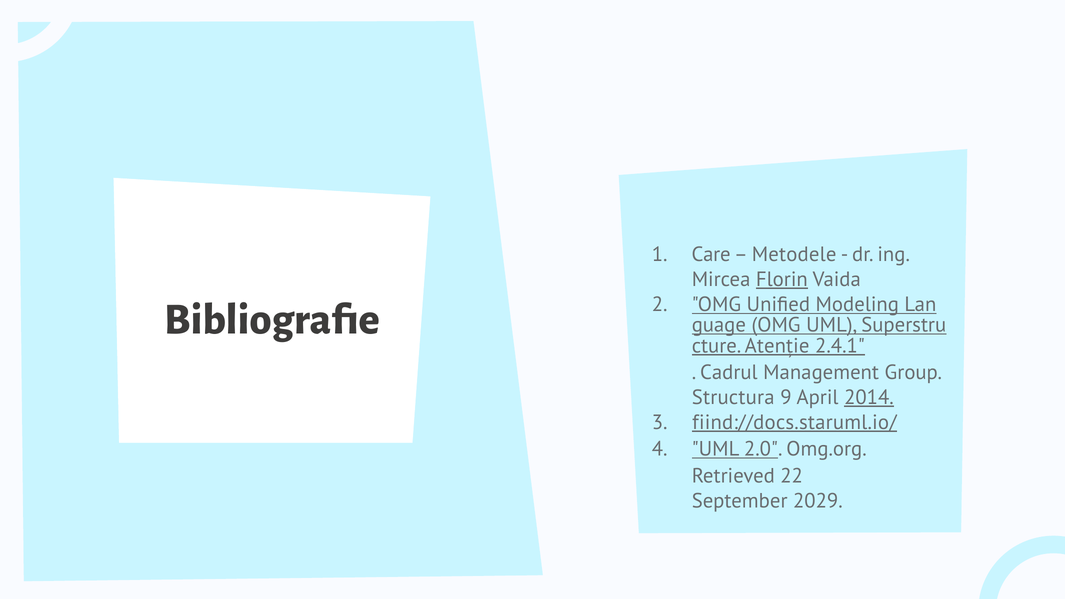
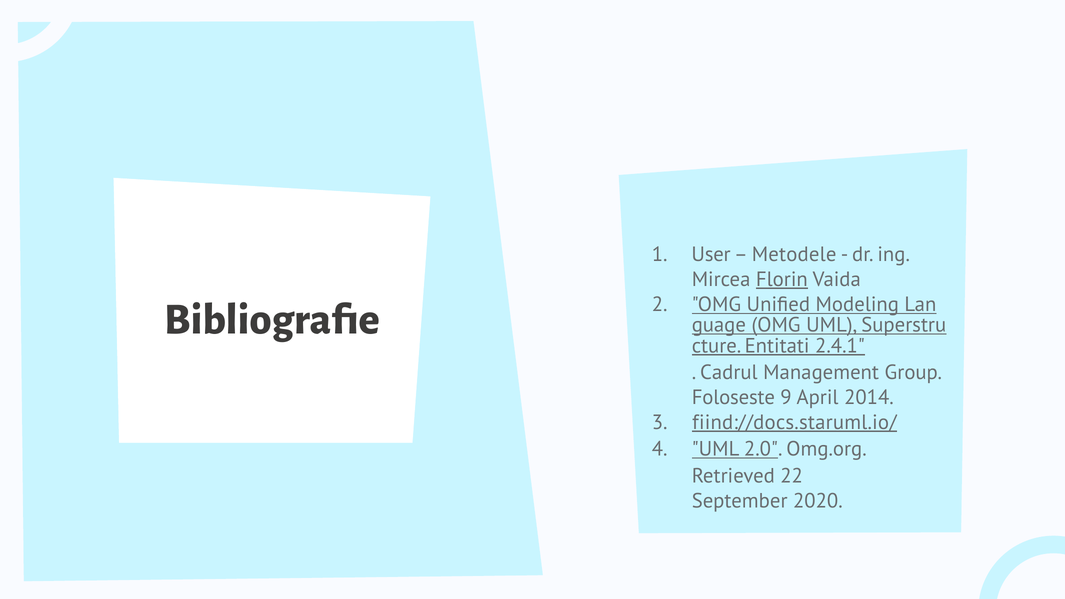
Care: Care -> User
Atenţie: Atenţie -> Entitati
Structura: Structura -> Foloseste
2014 underline: present -> none
2029: 2029 -> 2020
